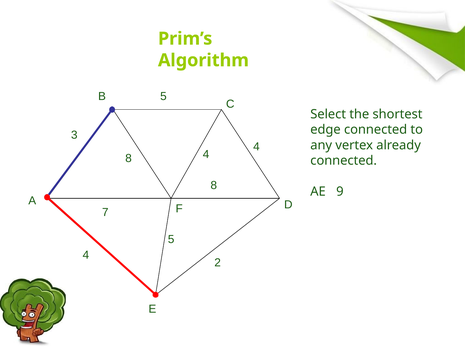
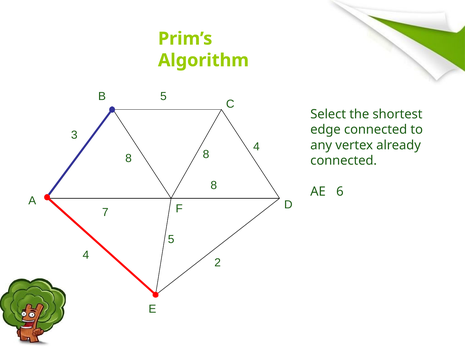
8 4: 4 -> 8
9: 9 -> 6
